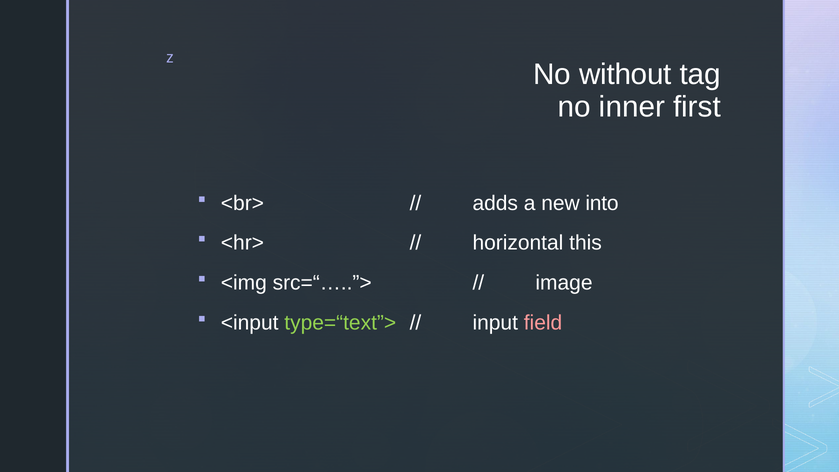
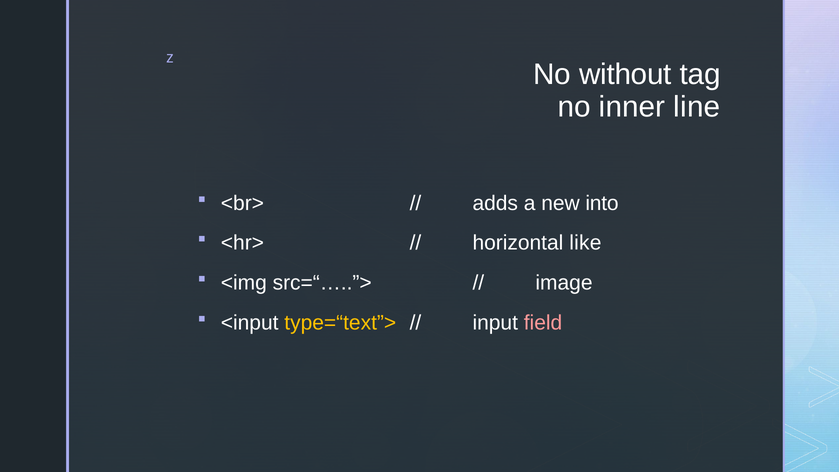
first: first -> line
this: this -> like
type=“text”> colour: light green -> yellow
